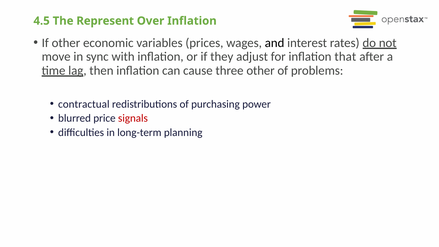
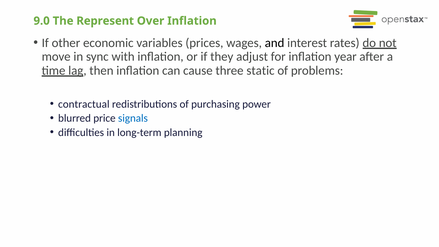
4.5: 4.5 -> 9.0
that: that -> year
three other: other -> static
signals colour: red -> blue
